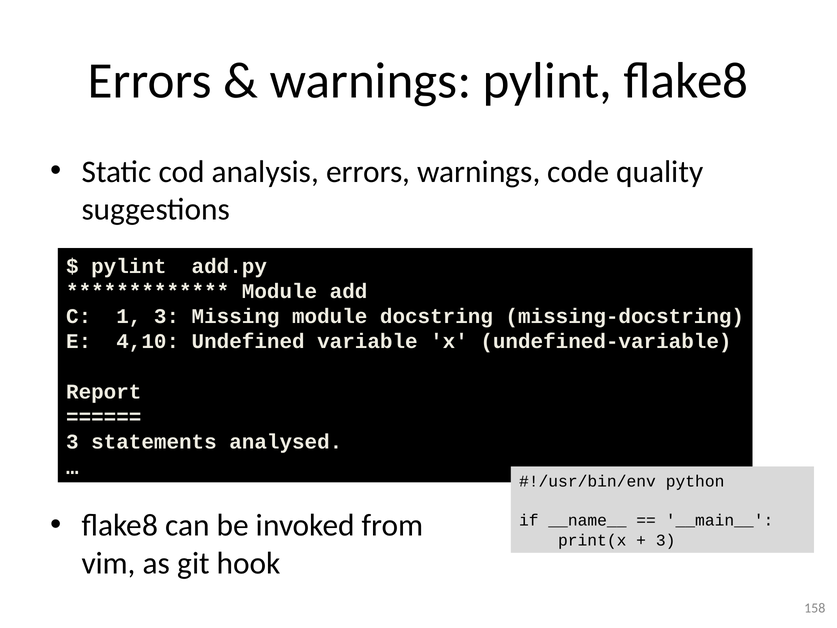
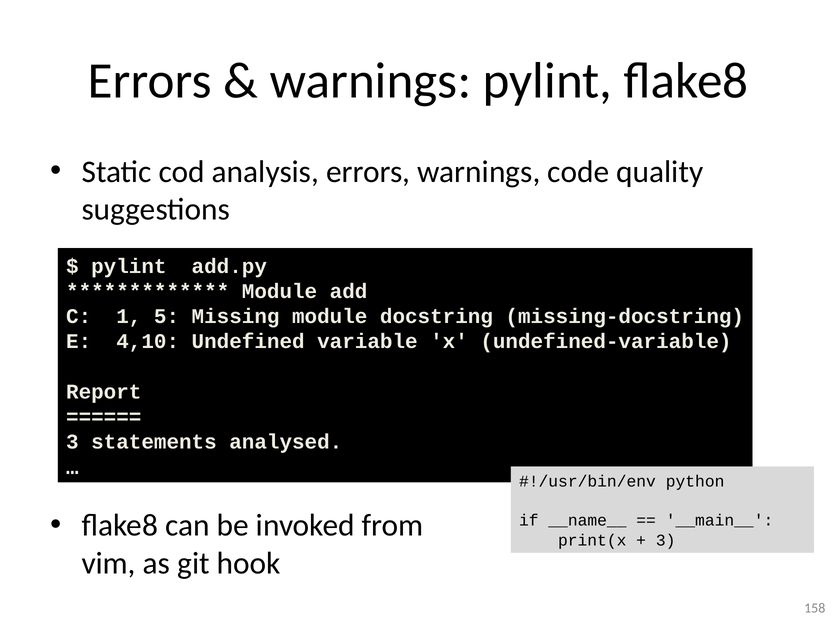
1 3: 3 -> 5
